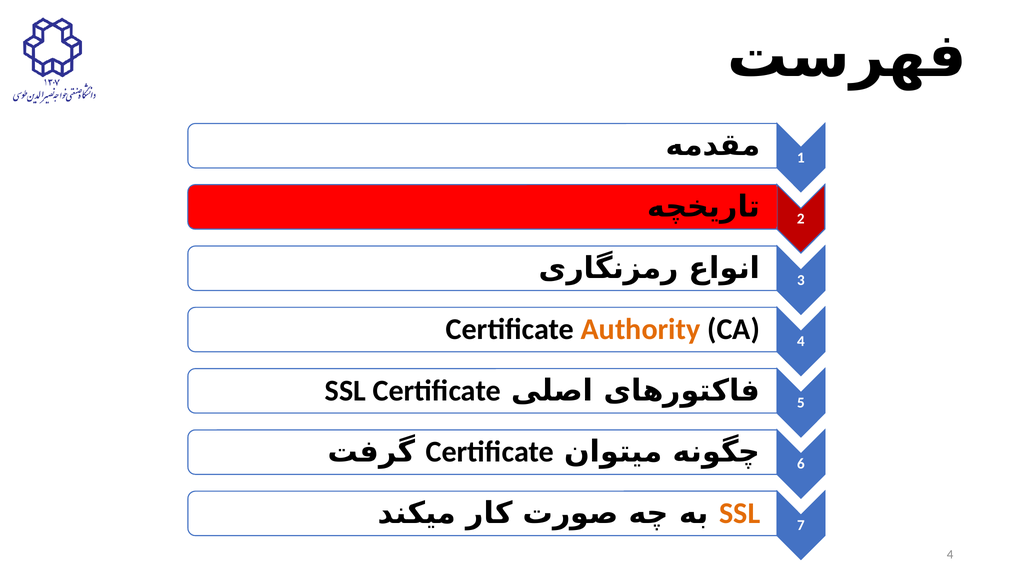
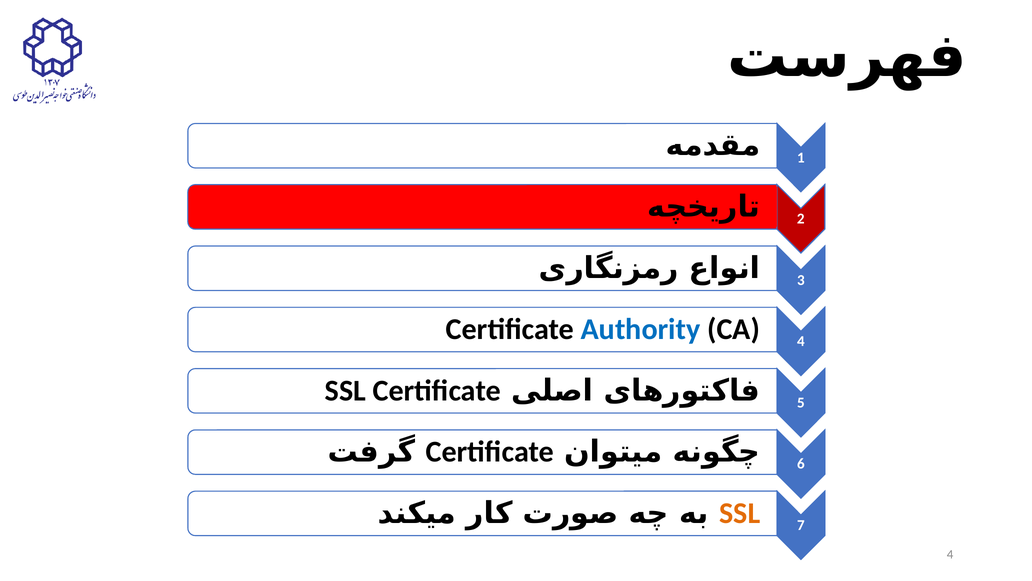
Authority colour: orange -> blue
